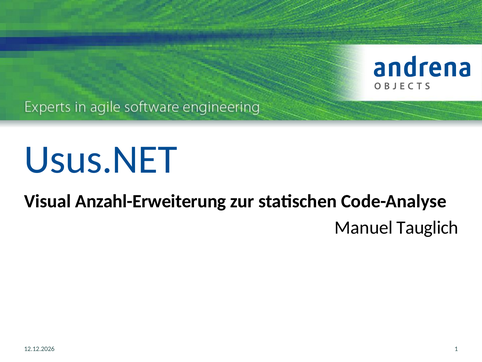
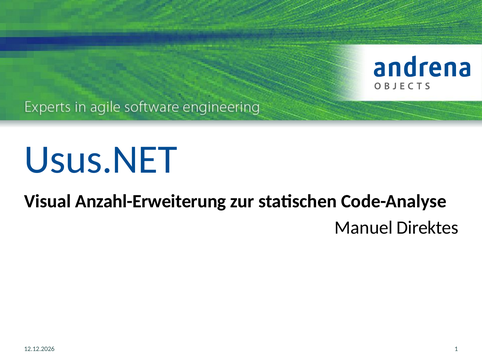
Tauglich: Tauglich -> Direktes
